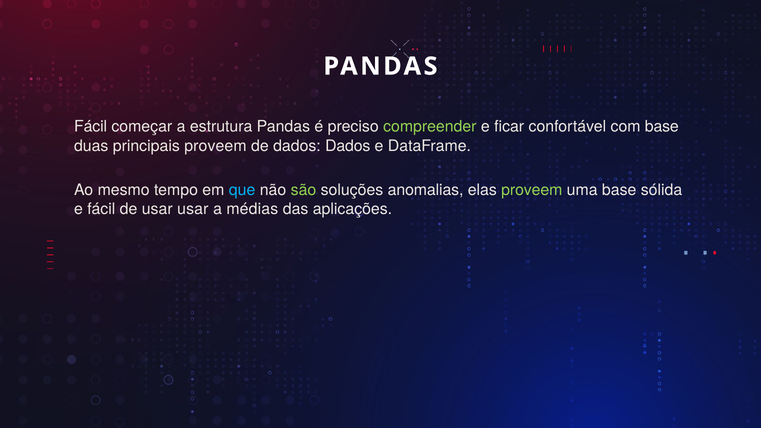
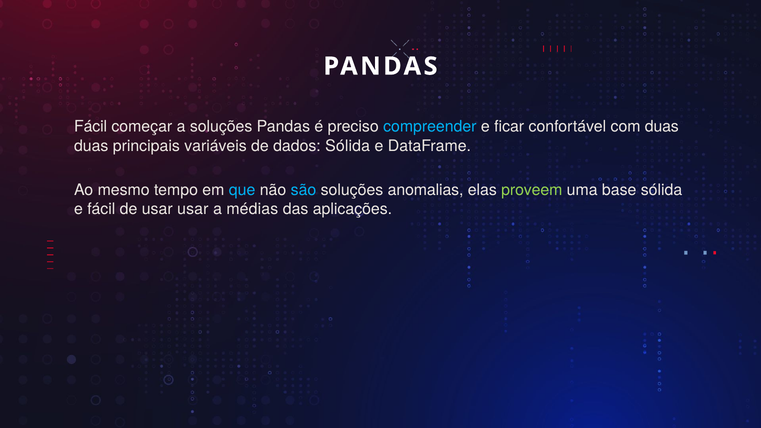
a estrutura: estrutura -> soluções
compreender colour: light green -> light blue
com base: base -> duas
principais proveem: proveem -> variáveis
dados Dados: Dados -> Sólida
são colour: light green -> light blue
